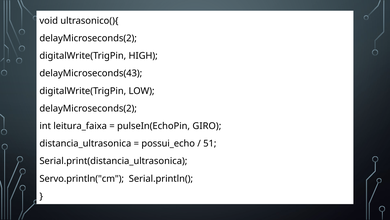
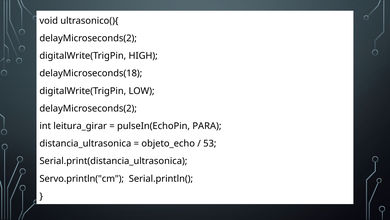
delayMicroseconds(43: delayMicroseconds(43 -> delayMicroseconds(18
leitura_faixa: leitura_faixa -> leitura_girar
GIRO: GIRO -> PARA
possui_echo: possui_echo -> objeto_echo
51: 51 -> 53
